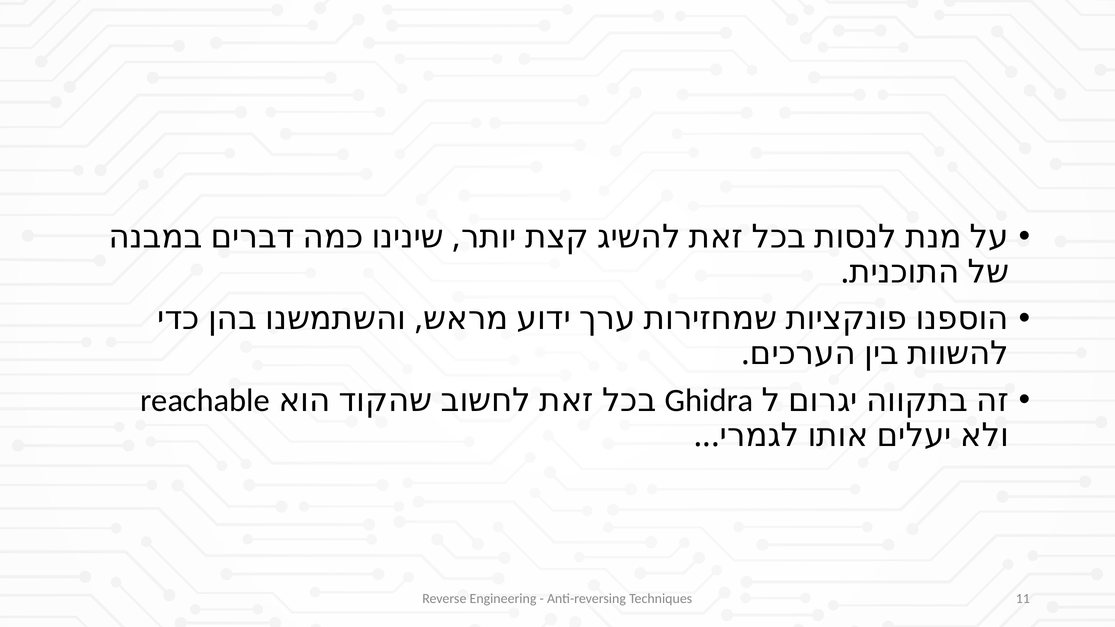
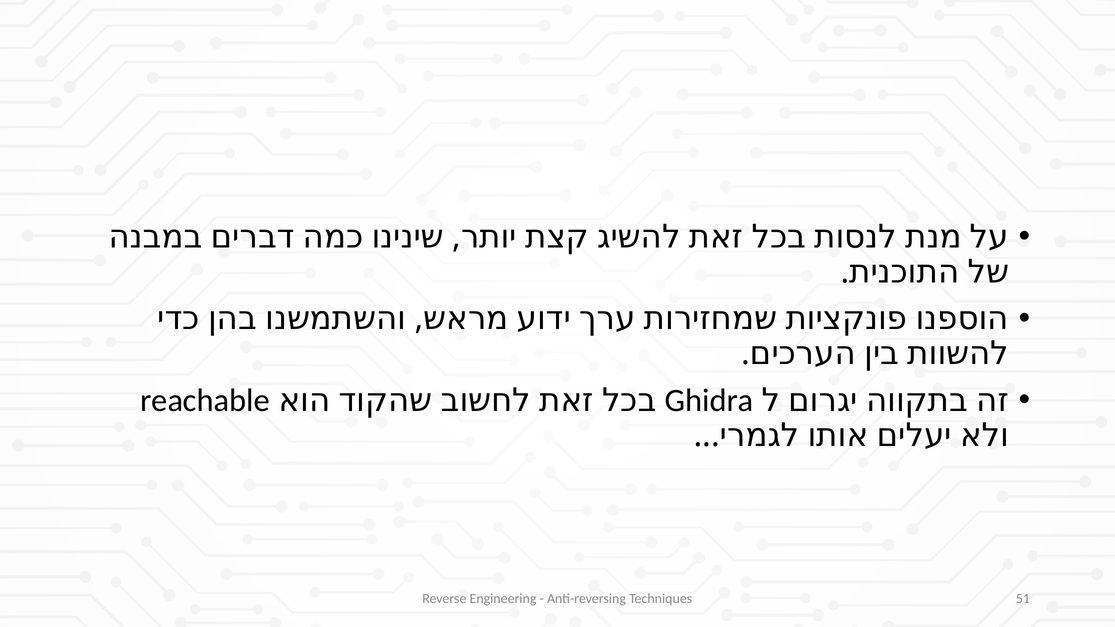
11: 11 -> 51
